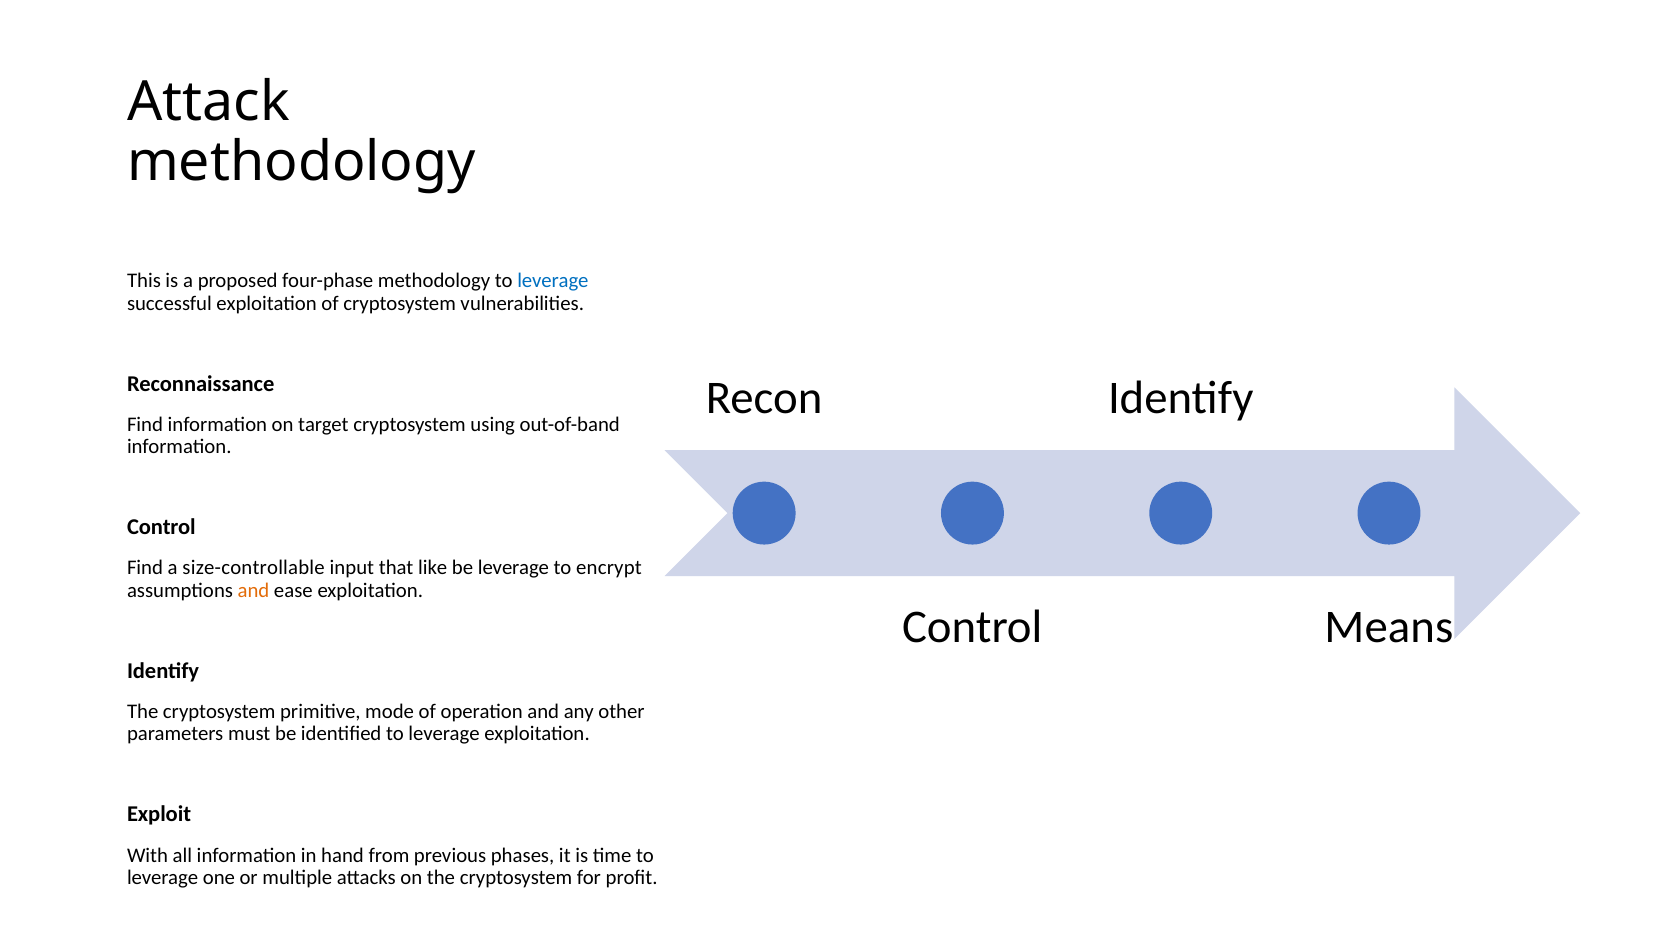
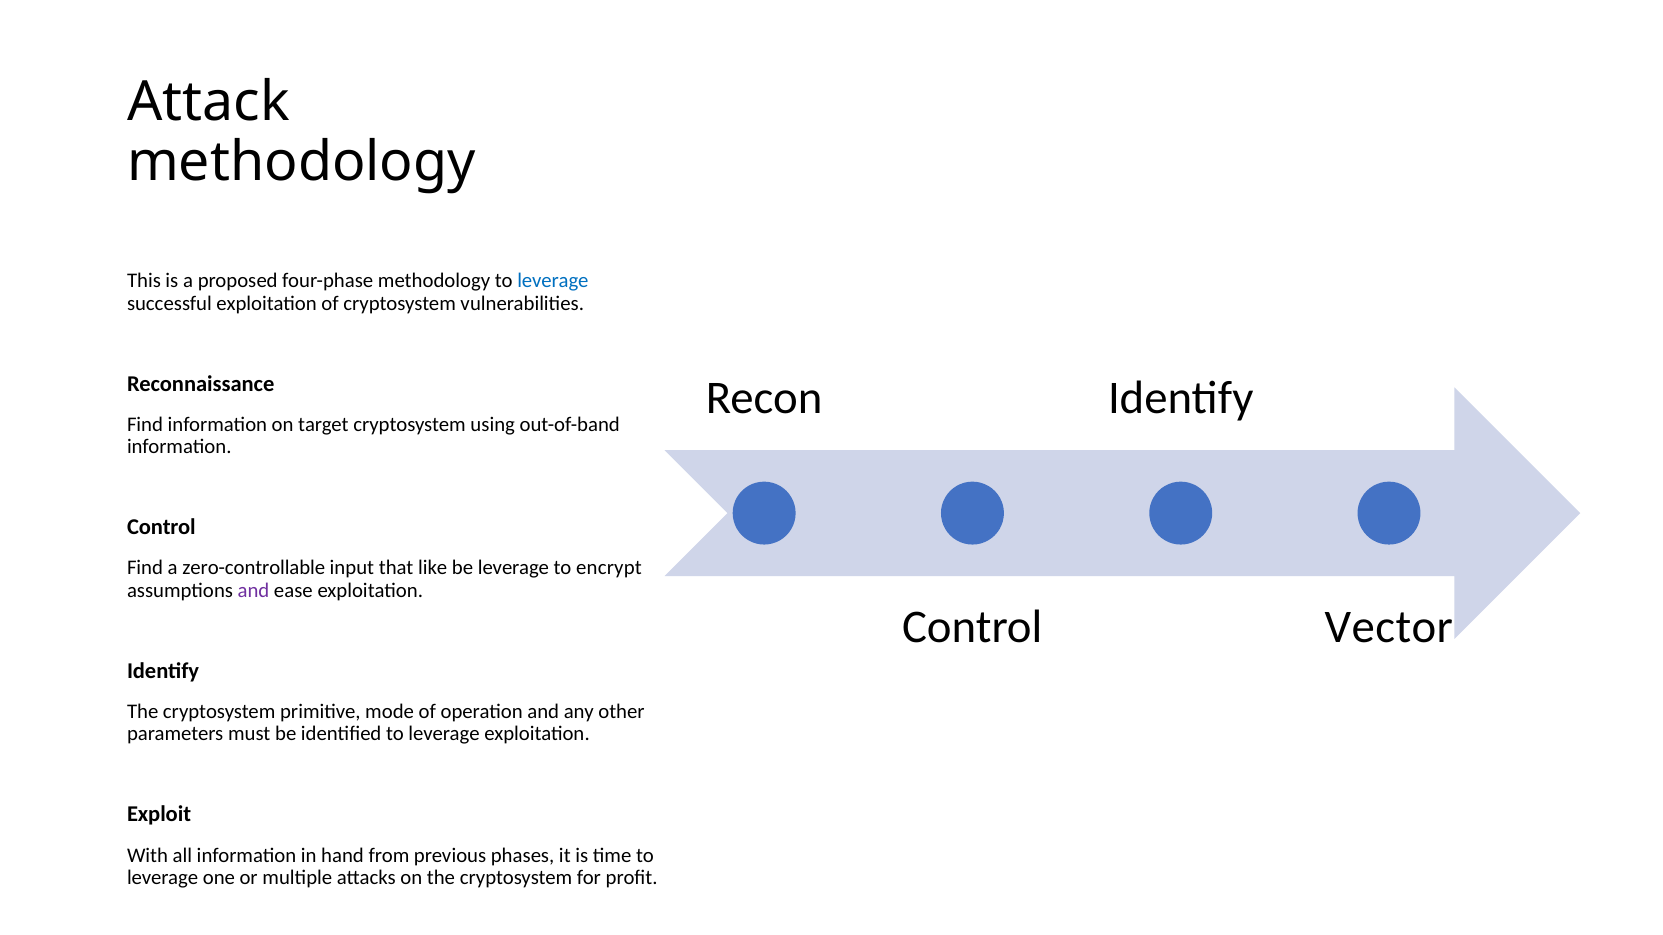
size-controllable: size-controllable -> zero-controllable
and at (253, 591) colour: orange -> purple
Means: Means -> Vector
